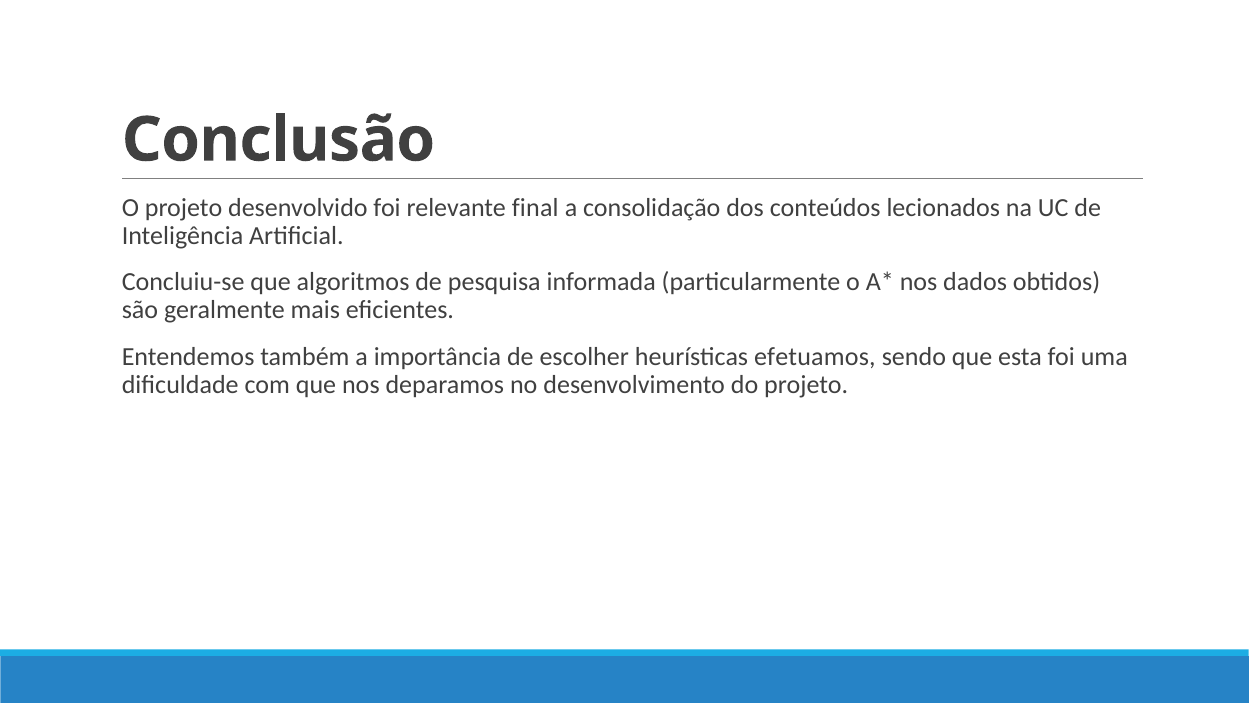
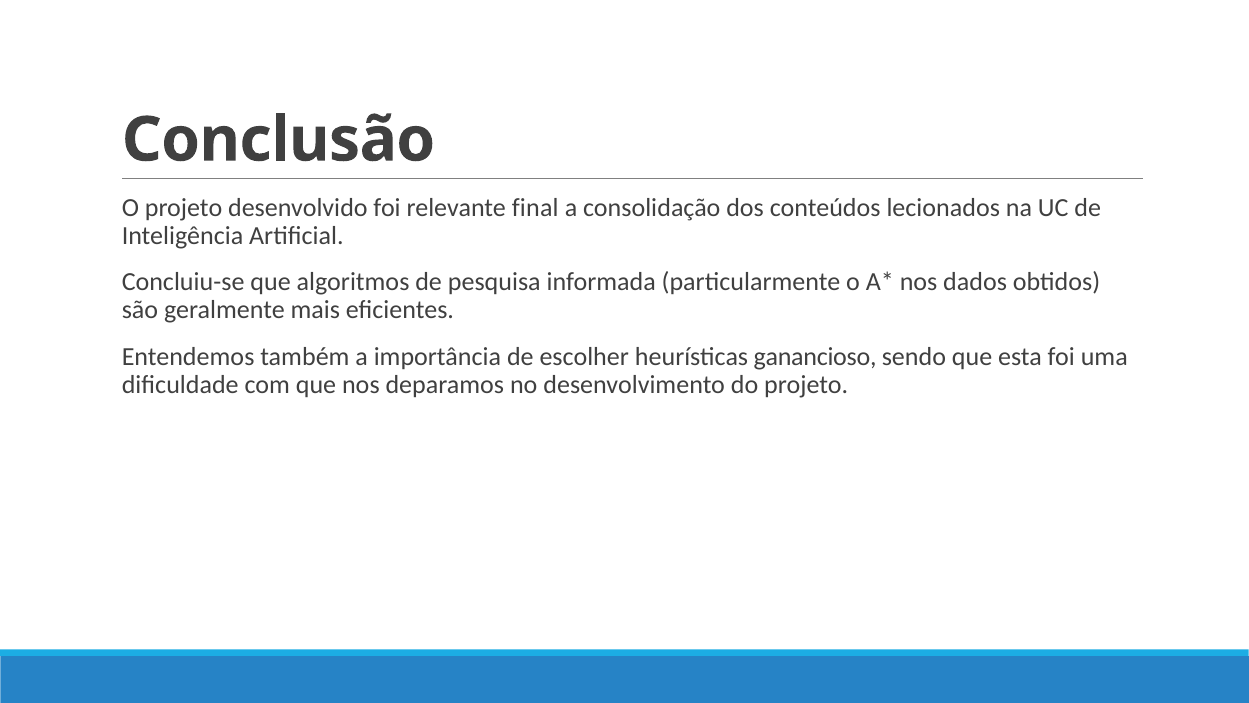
efetuamos: efetuamos -> ganancioso
